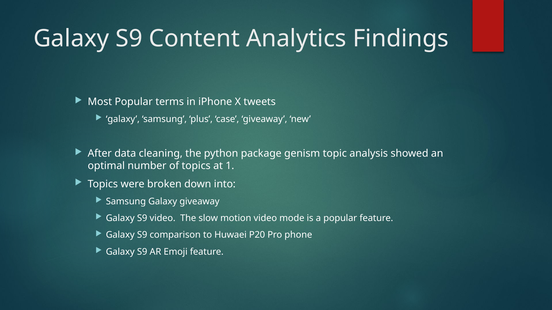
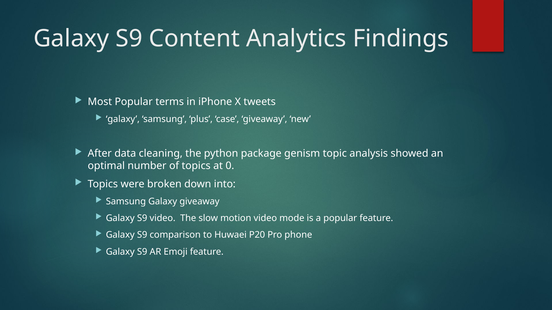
1: 1 -> 0
